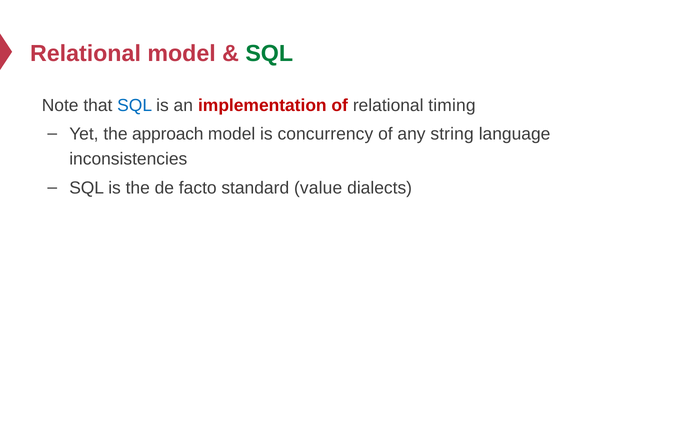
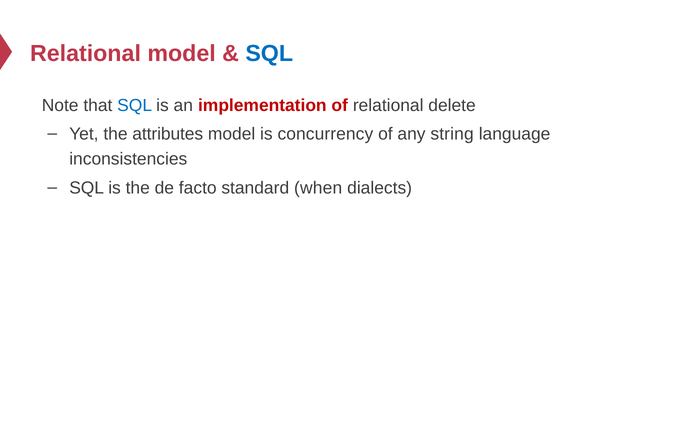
SQL at (269, 53) colour: green -> blue
timing: timing -> delete
approach: approach -> attributes
value: value -> when
